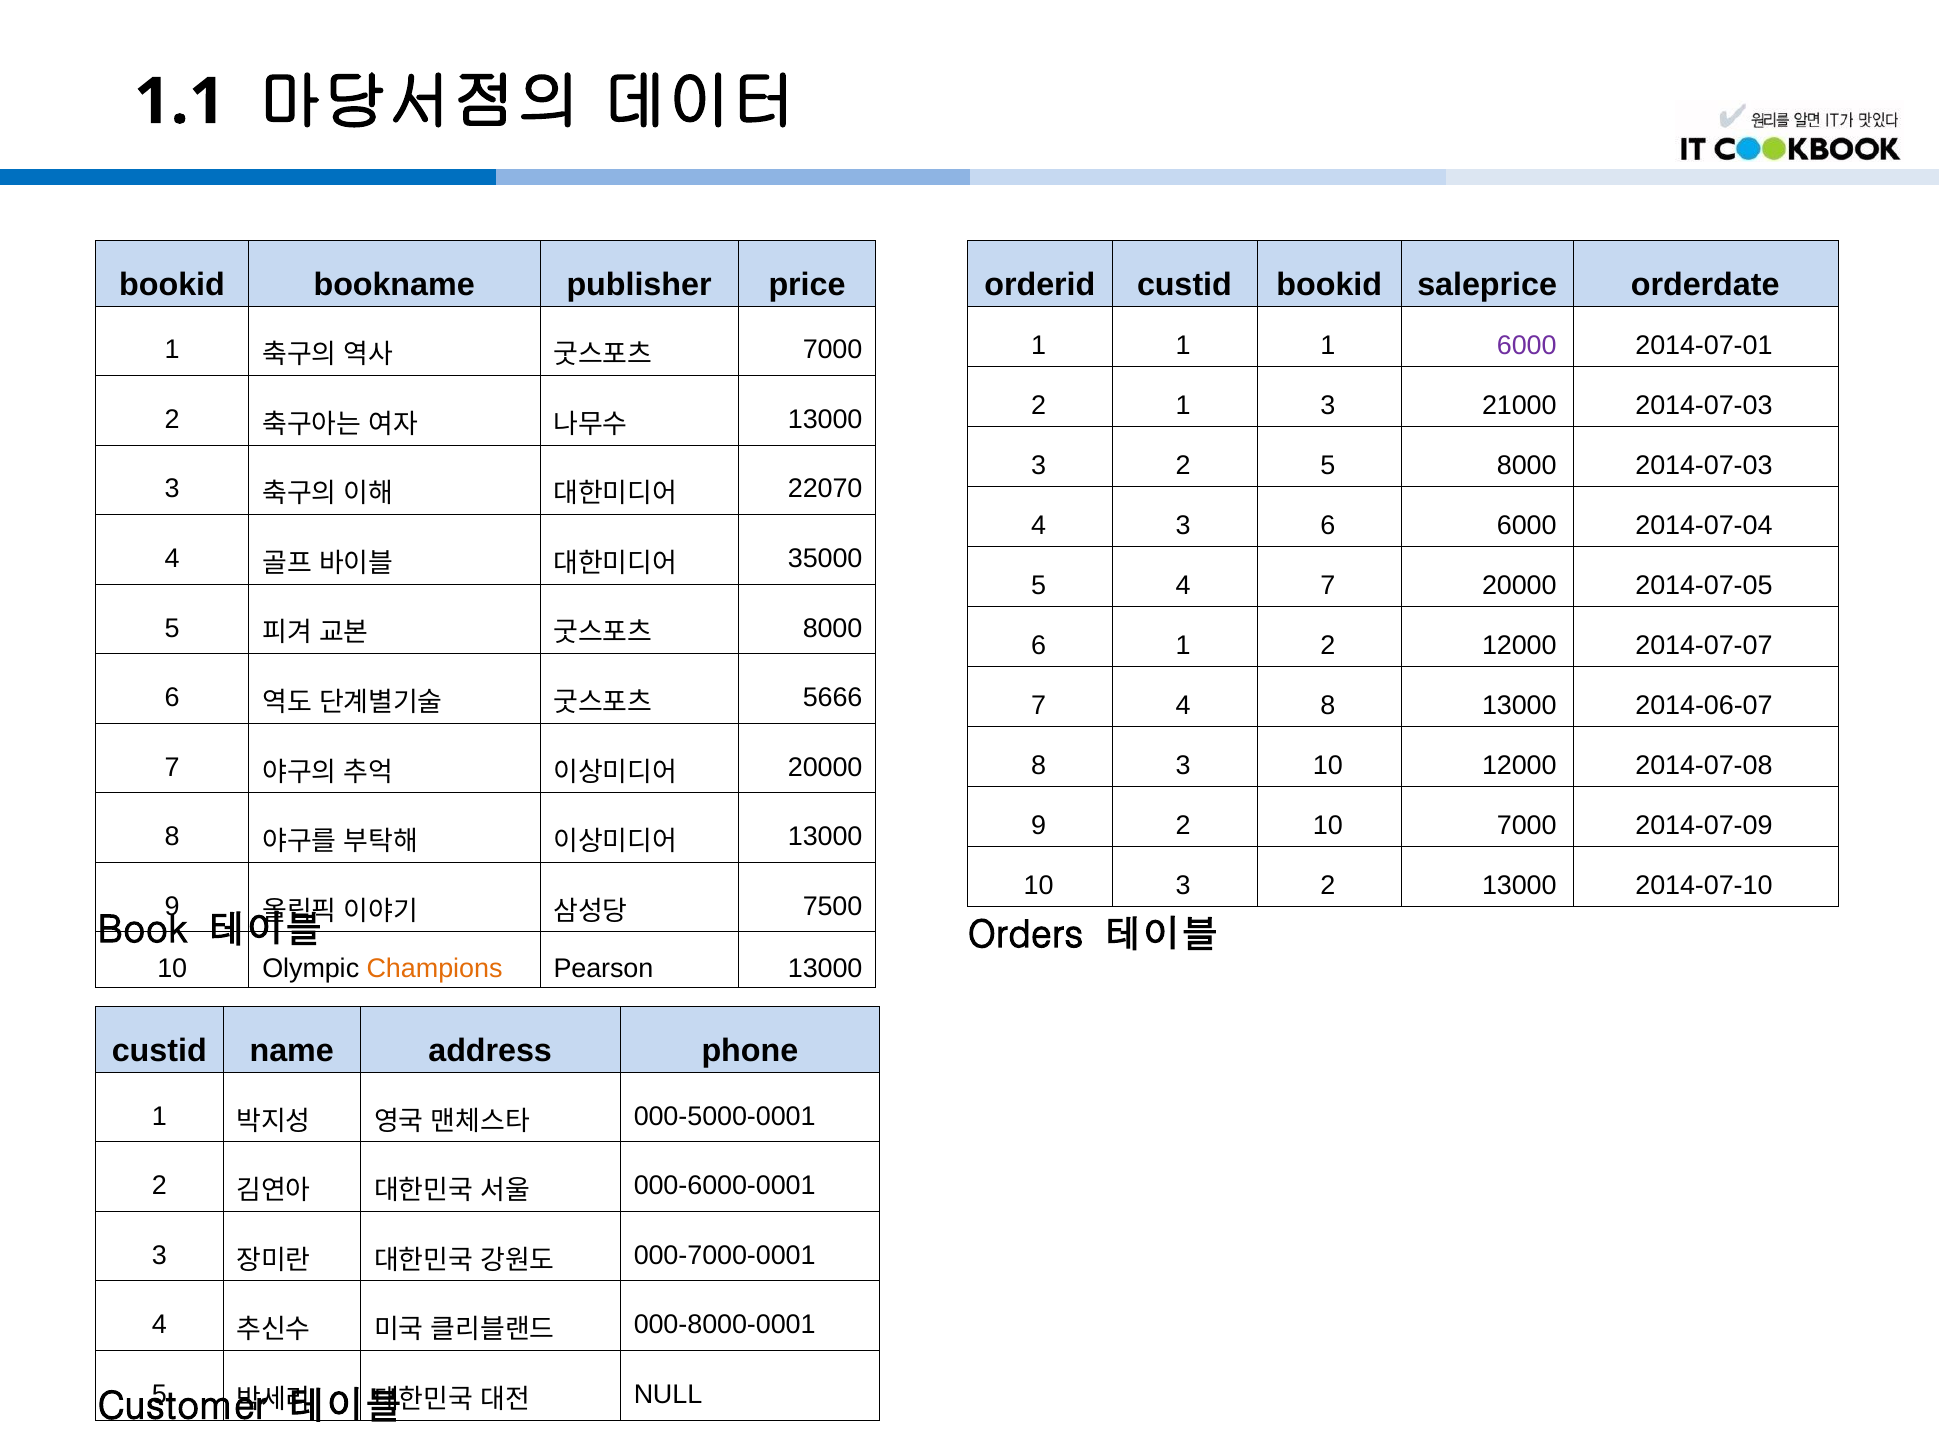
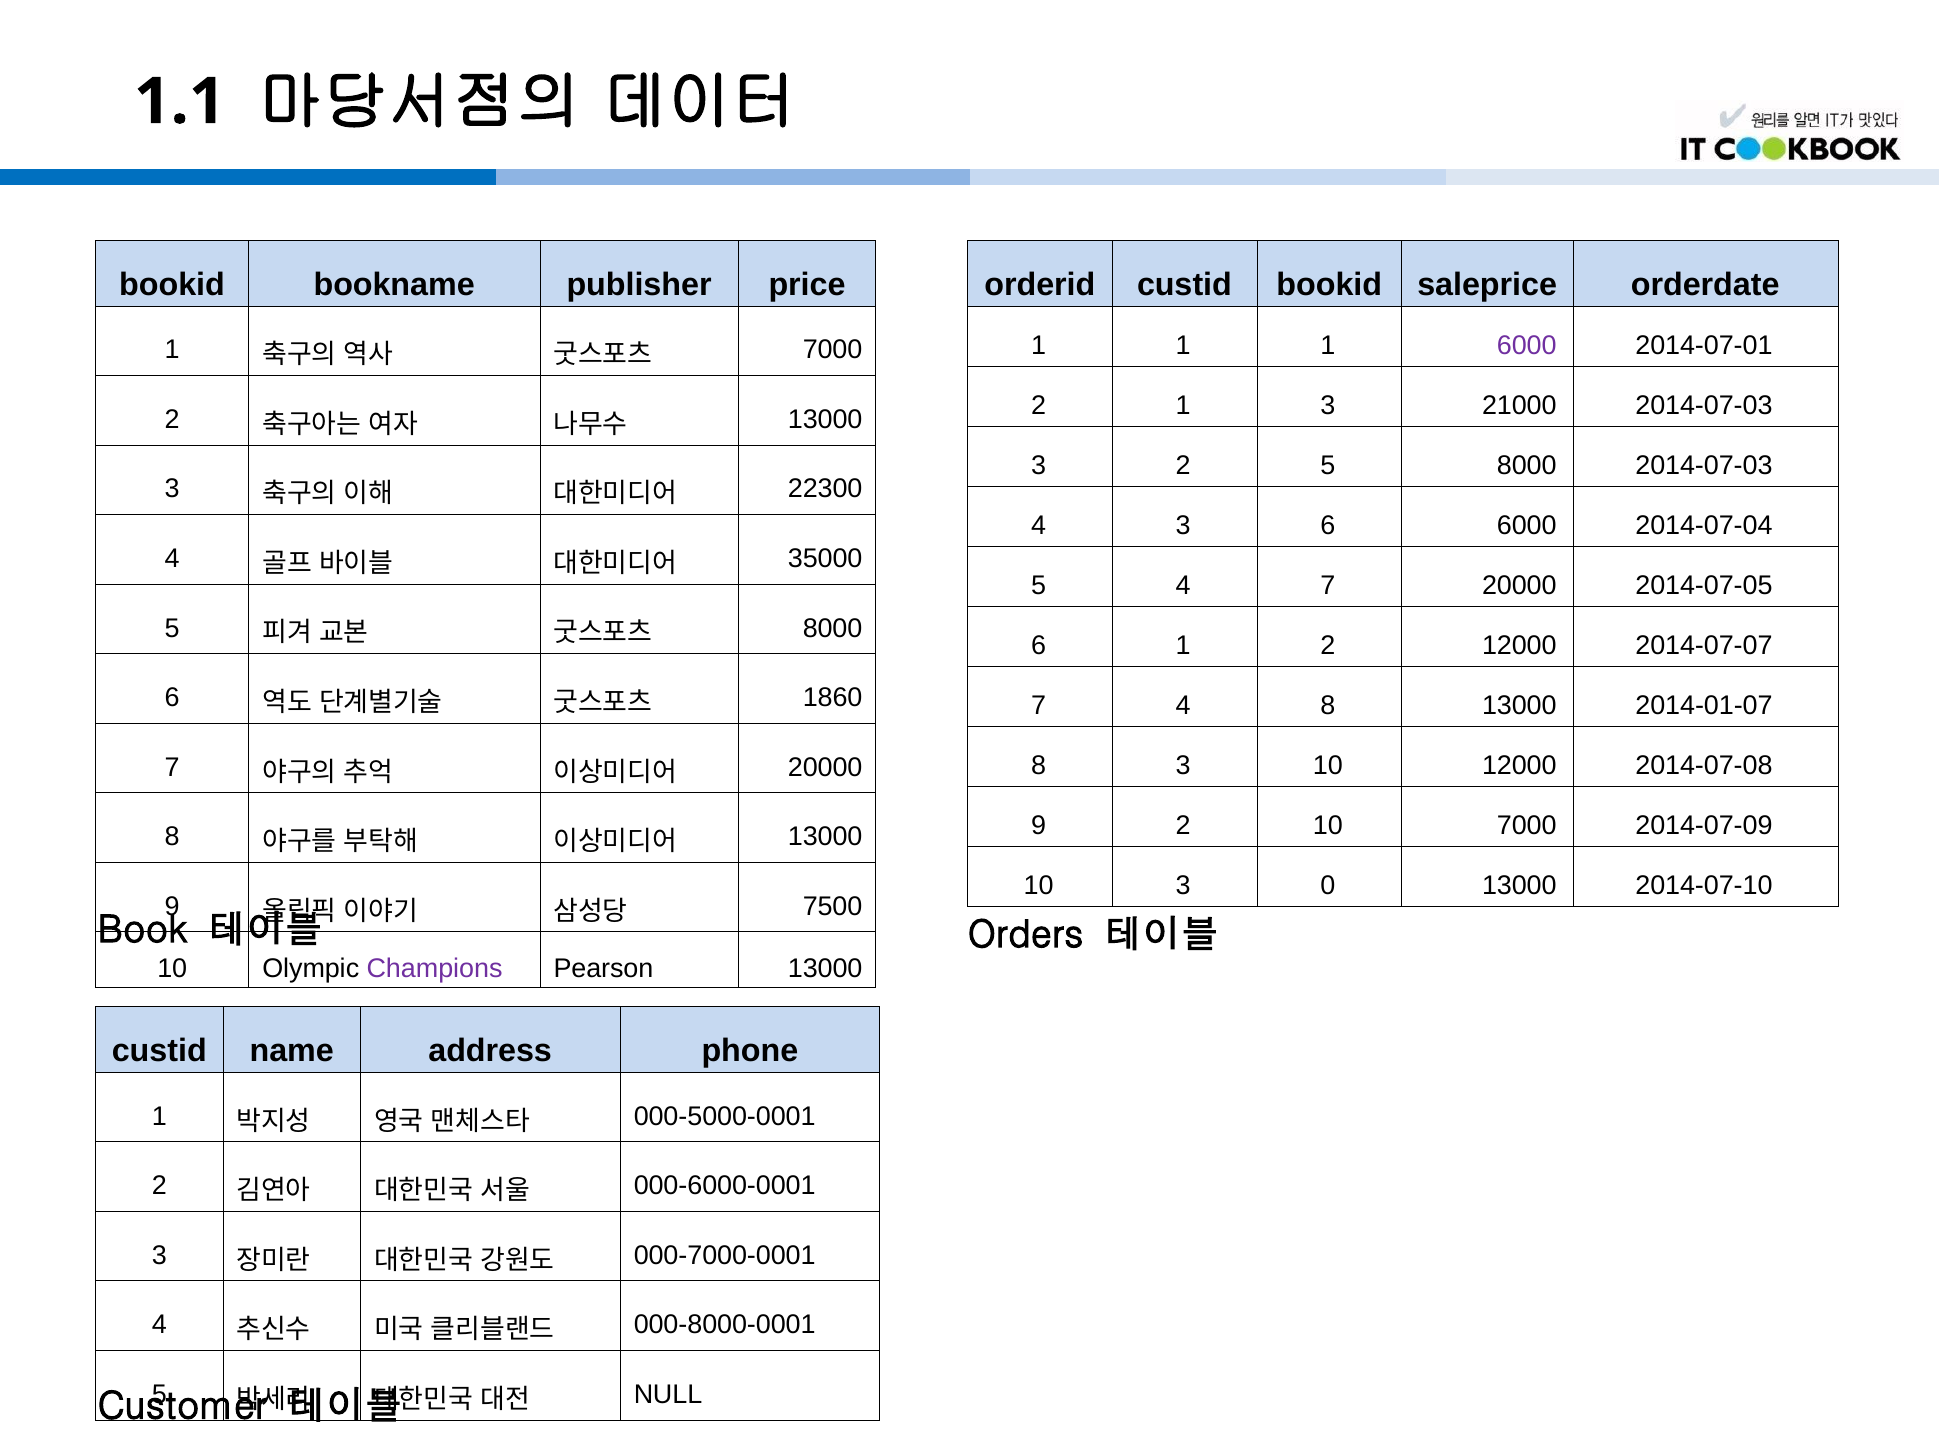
22070: 22070 -> 22300
5666: 5666 -> 1860
2014-06-07: 2014-06-07 -> 2014-01-07
10 3 2: 2 -> 0
Champions colour: orange -> purple
